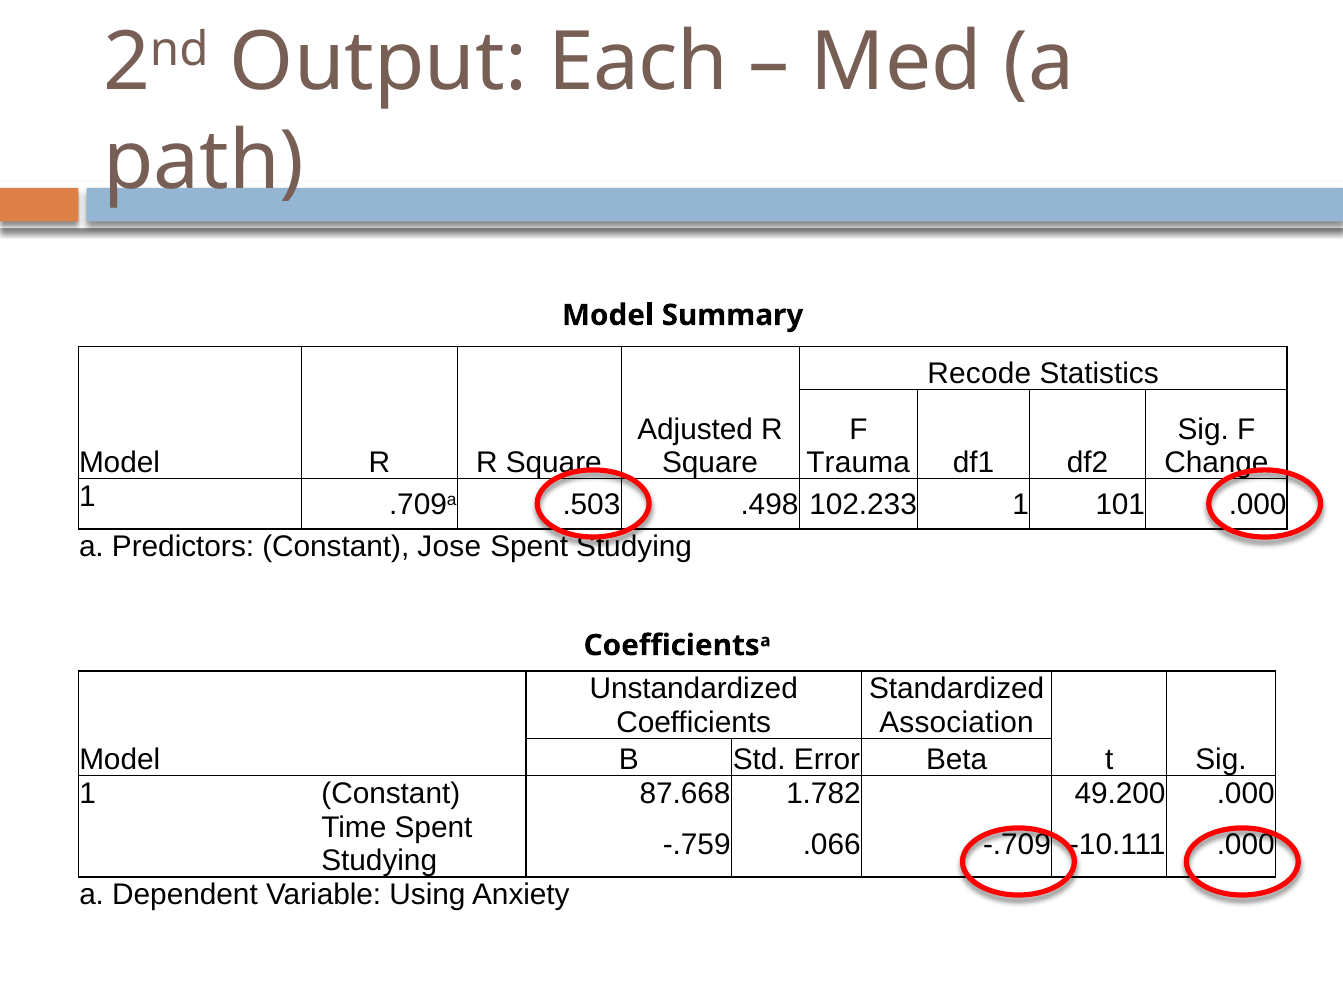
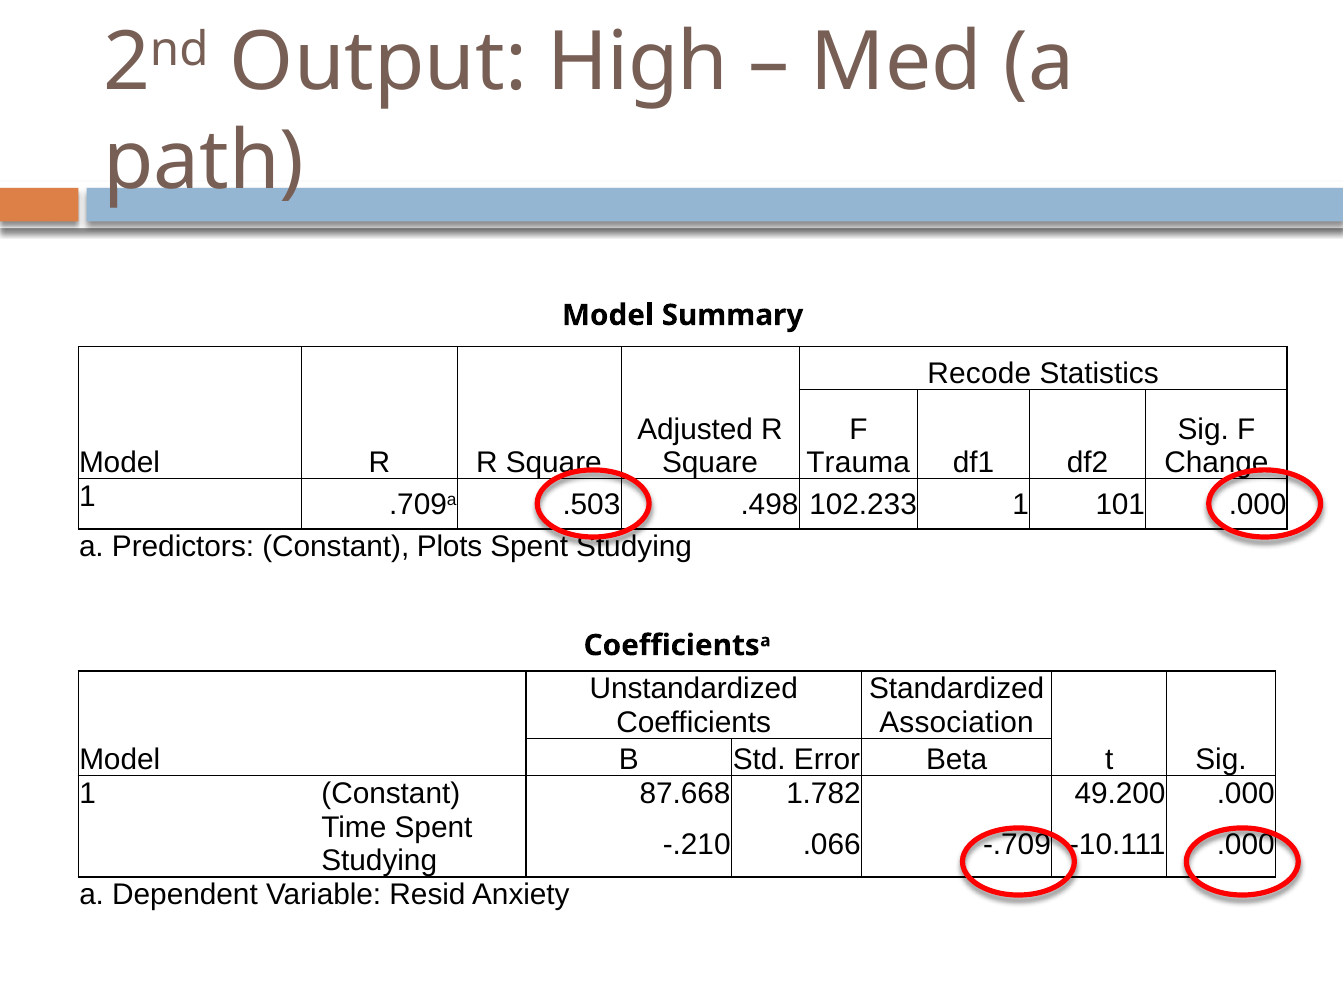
Each: Each -> High
Jose: Jose -> Plots
-.759: -.759 -> -.210
Using: Using -> Resid
